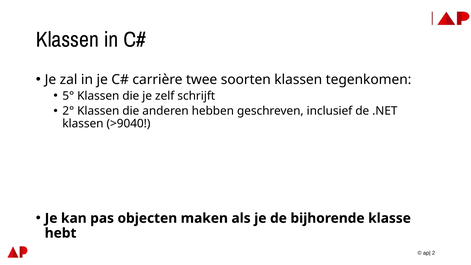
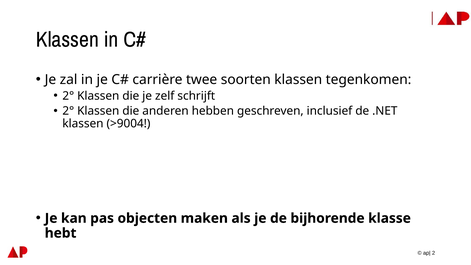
5° at (68, 96): 5° -> 2°
>9040: >9040 -> >9004
